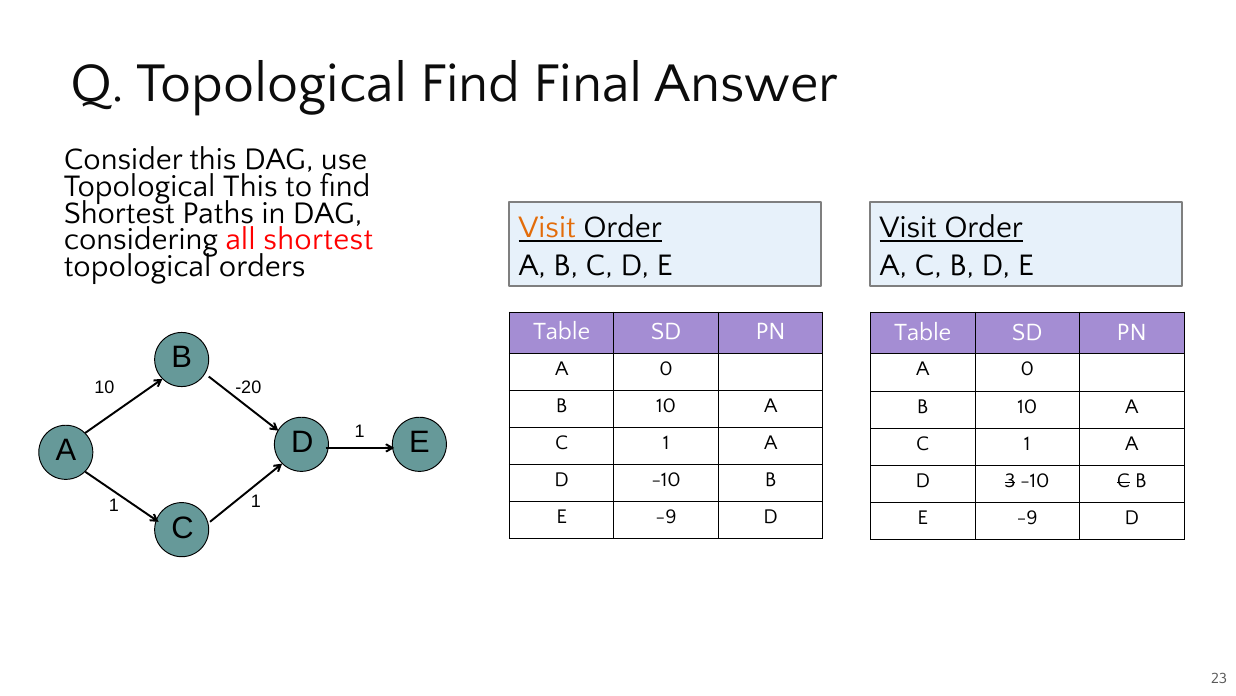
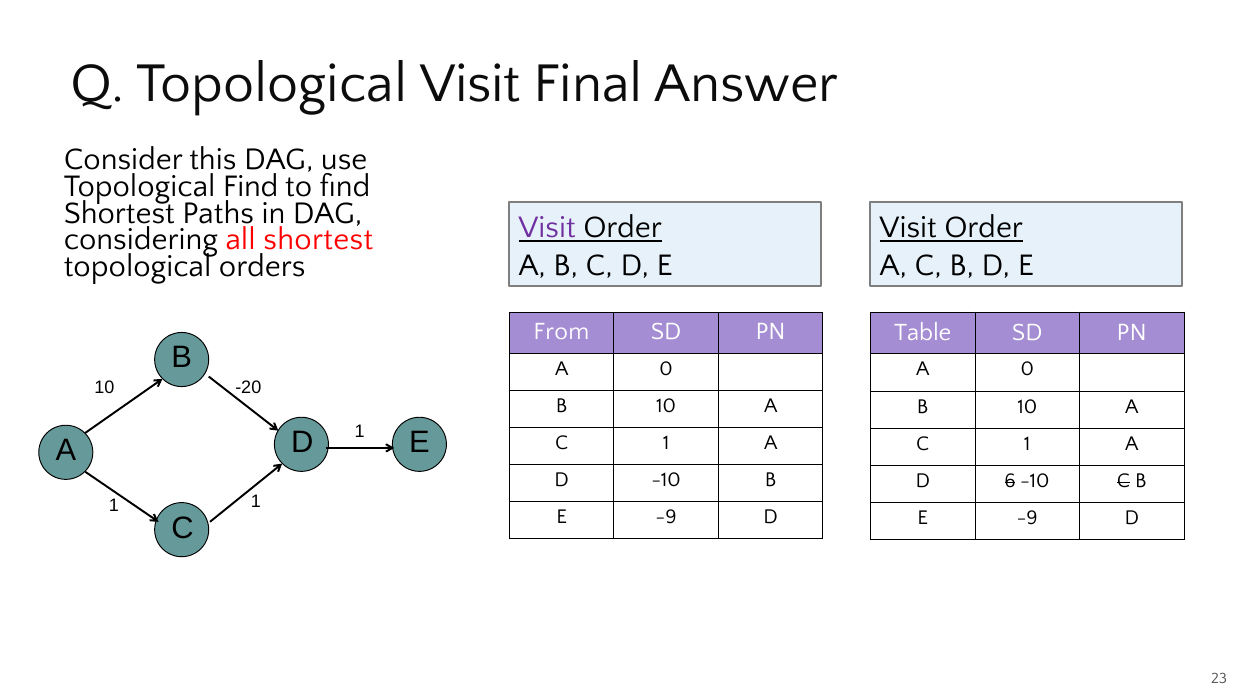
Topological Find: Find -> Visit
Topological This: This -> Find
Visit at (547, 227) colour: orange -> purple
Table at (562, 331): Table -> From
3: 3 -> 6
